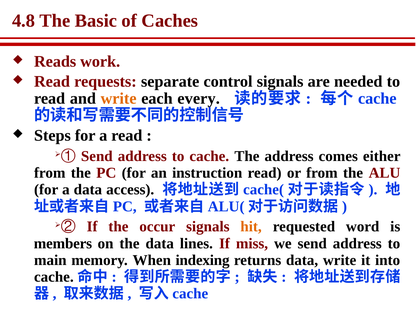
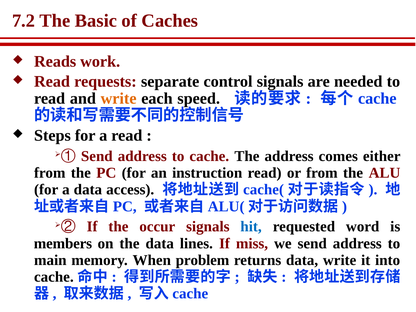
4.8: 4.8 -> 7.2
every: every -> speed
hit colour: orange -> blue
indexing: indexing -> problem
